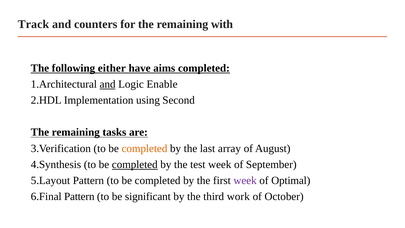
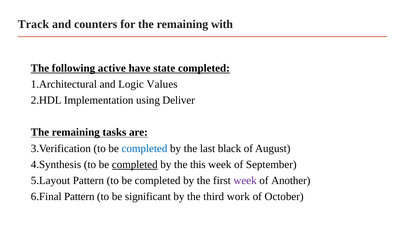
either: either -> active
aims: aims -> state
and at (108, 84) underline: present -> none
Enable: Enable -> Values
Second: Second -> Deliver
completed at (144, 148) colour: orange -> blue
array: array -> black
test: test -> this
Optimal: Optimal -> Another
